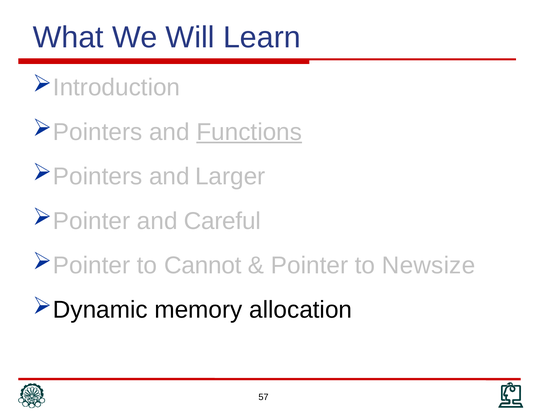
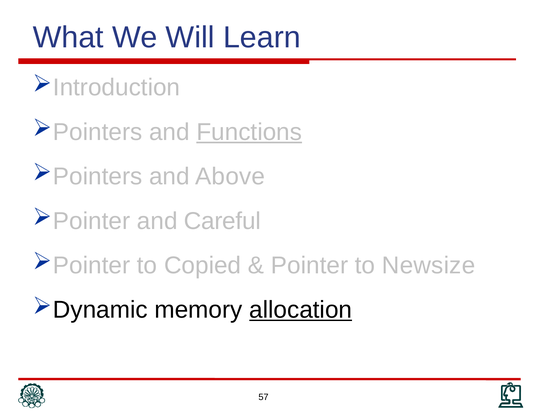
Larger: Larger -> Above
Cannot: Cannot -> Copied
allocation underline: none -> present
